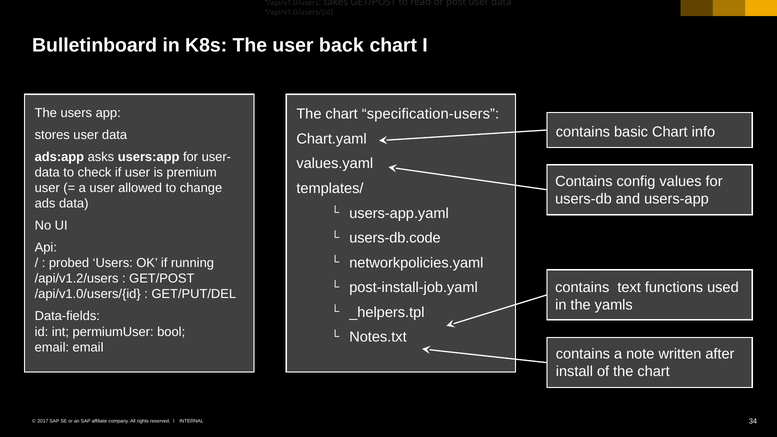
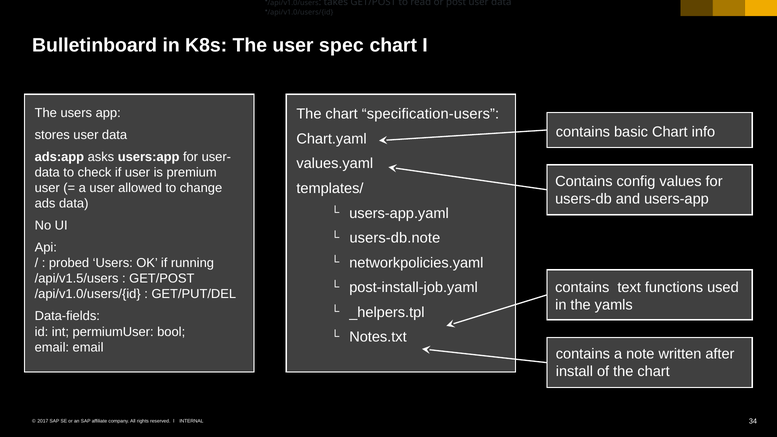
back: back -> spec
users-db.code: users-db.code -> users-db.note
/api/v1.2/users: /api/v1.2/users -> /api/v1.5/users
